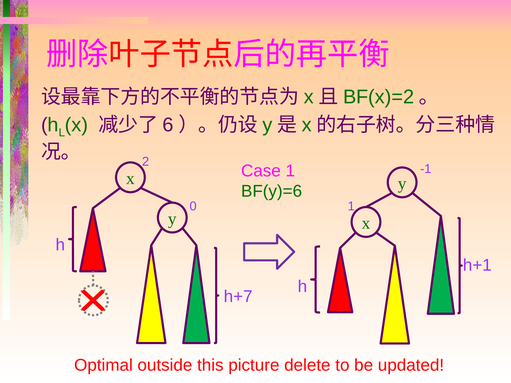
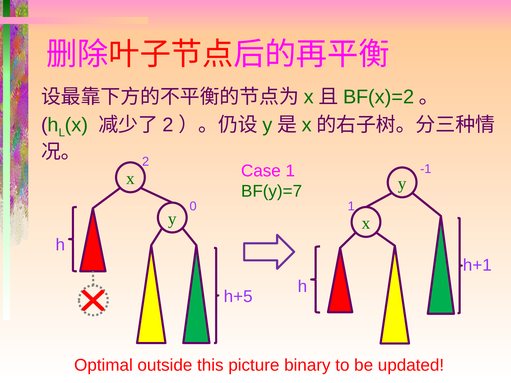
6 at (168, 125): 6 -> 2
BF(y)=6: BF(y)=6 -> BF(y)=7
h+7: h+7 -> h+5
delete: delete -> binary
